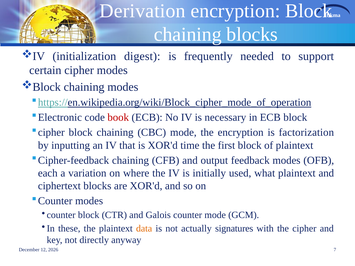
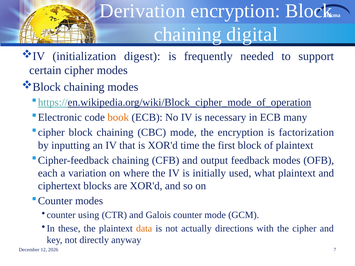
chaining blocks: blocks -> digital
book colour: red -> orange
ECB block: block -> many
counter block: block -> using
signatures: signatures -> directions
